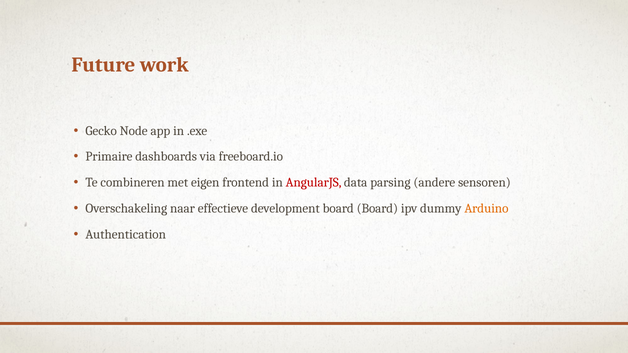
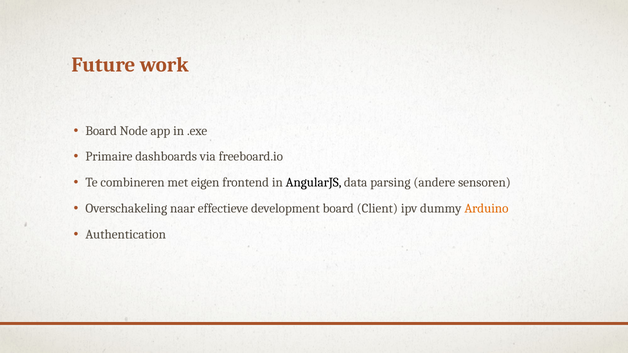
Gecko at (101, 131): Gecko -> Board
AngularJS colour: red -> black
board Board: Board -> Client
